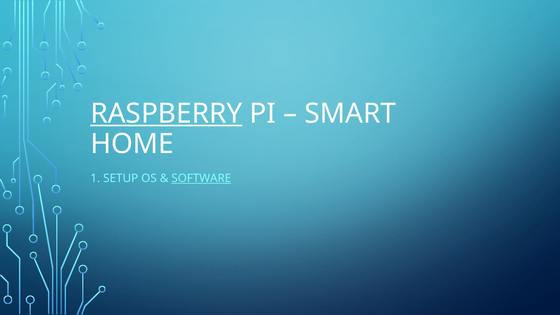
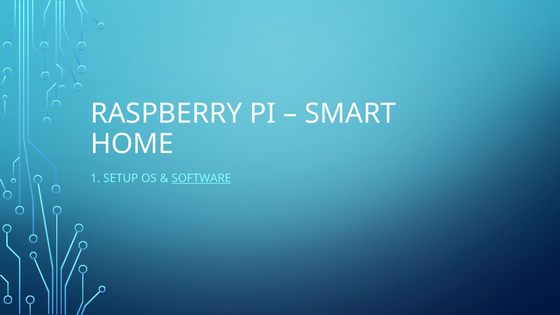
RASPBERRY underline: present -> none
